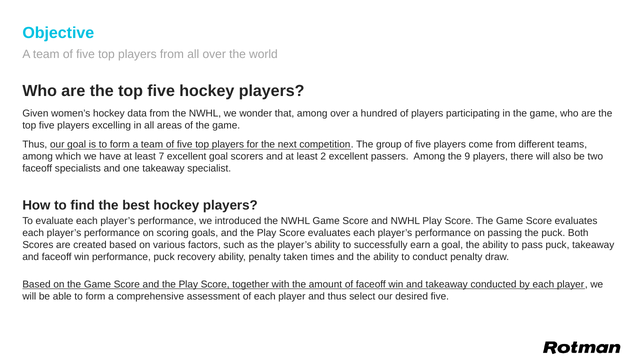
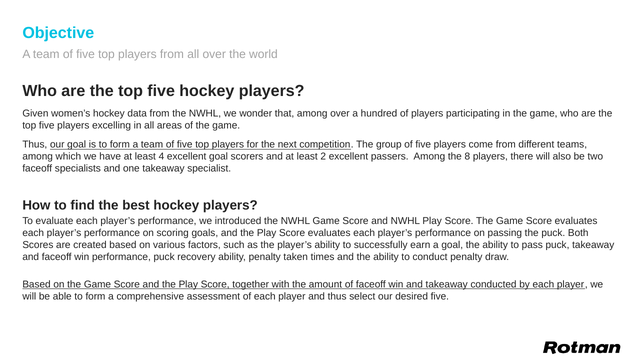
7: 7 -> 4
9: 9 -> 8
